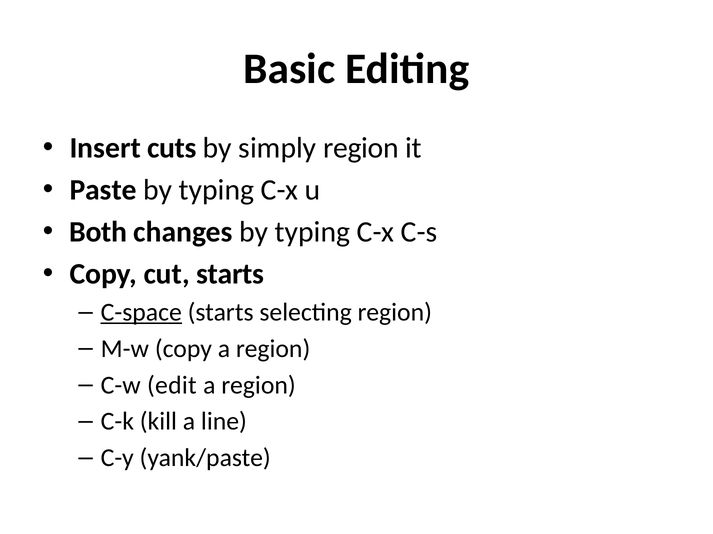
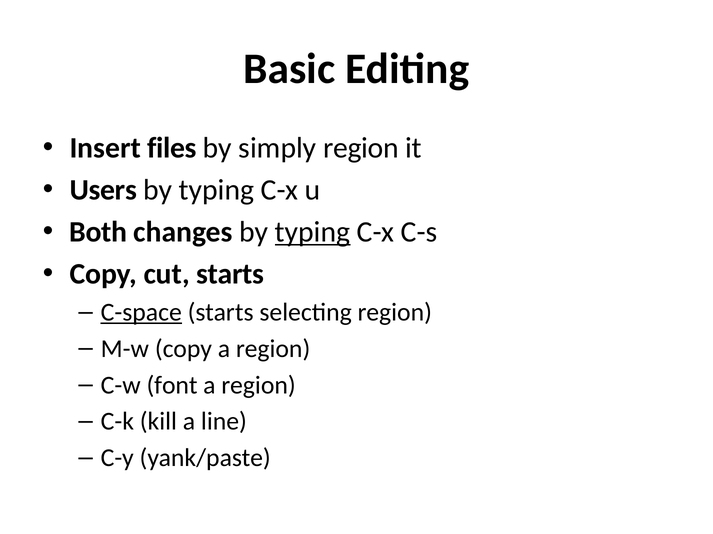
cuts: cuts -> files
Paste: Paste -> Users
typing at (313, 232) underline: none -> present
edit: edit -> font
